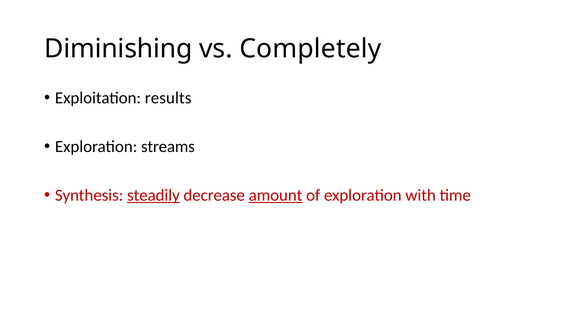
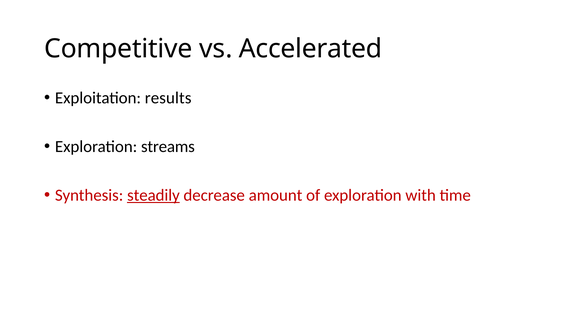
Diminishing: Diminishing -> Competitive
Completely: Completely -> Accelerated
amount underline: present -> none
